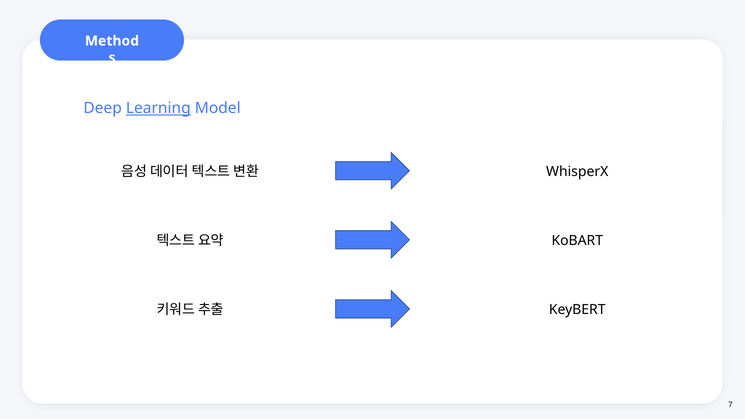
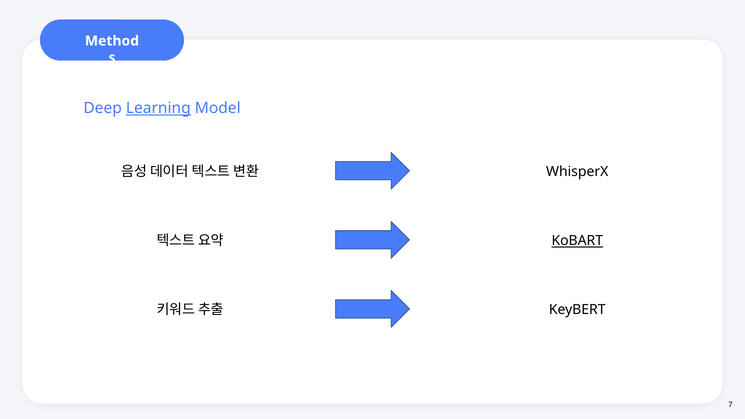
KoBART underline: none -> present
